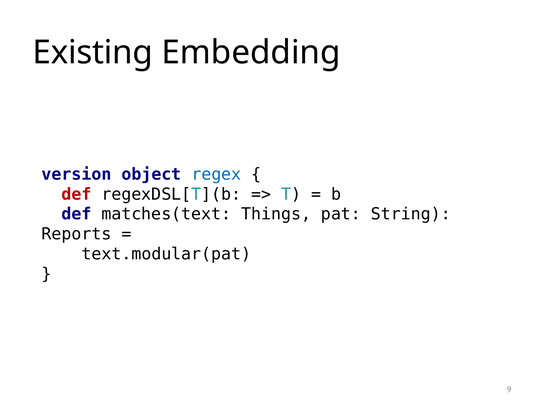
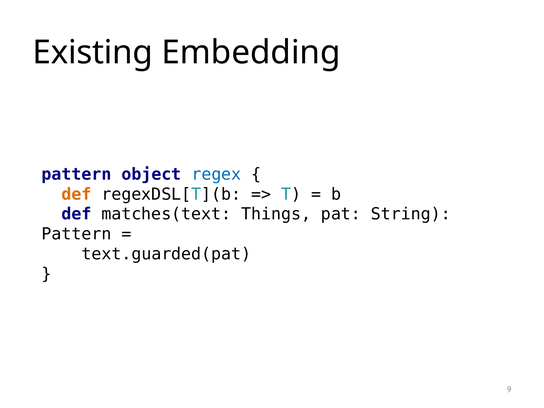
version at (77, 174): version -> pattern
def at (77, 194) colour: red -> orange
Reports at (77, 234): Reports -> Pattern
text.modular(pat: text.modular(pat -> text.guarded(pat
